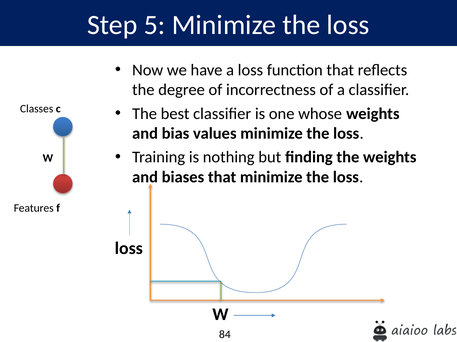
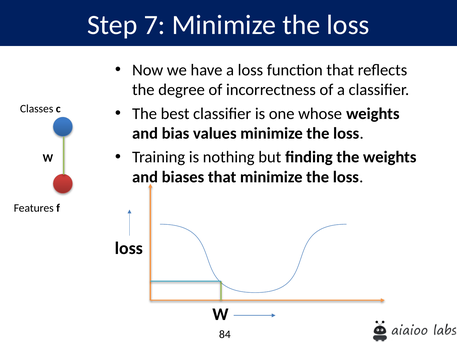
5: 5 -> 7
